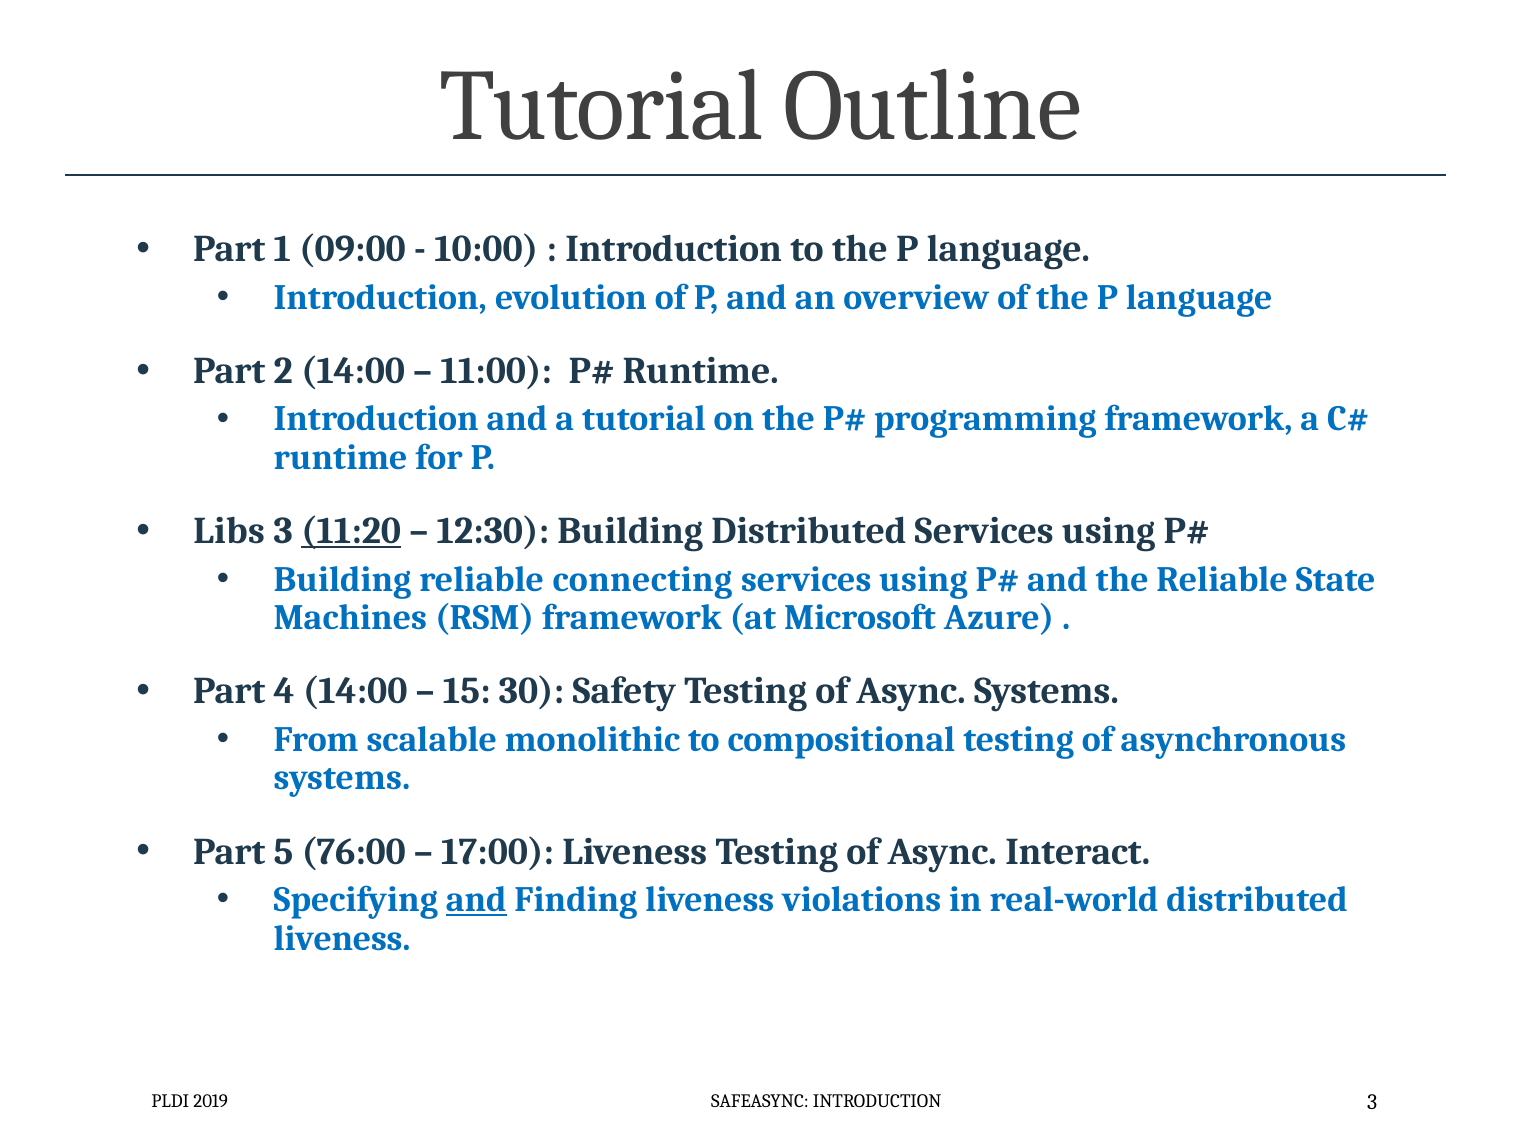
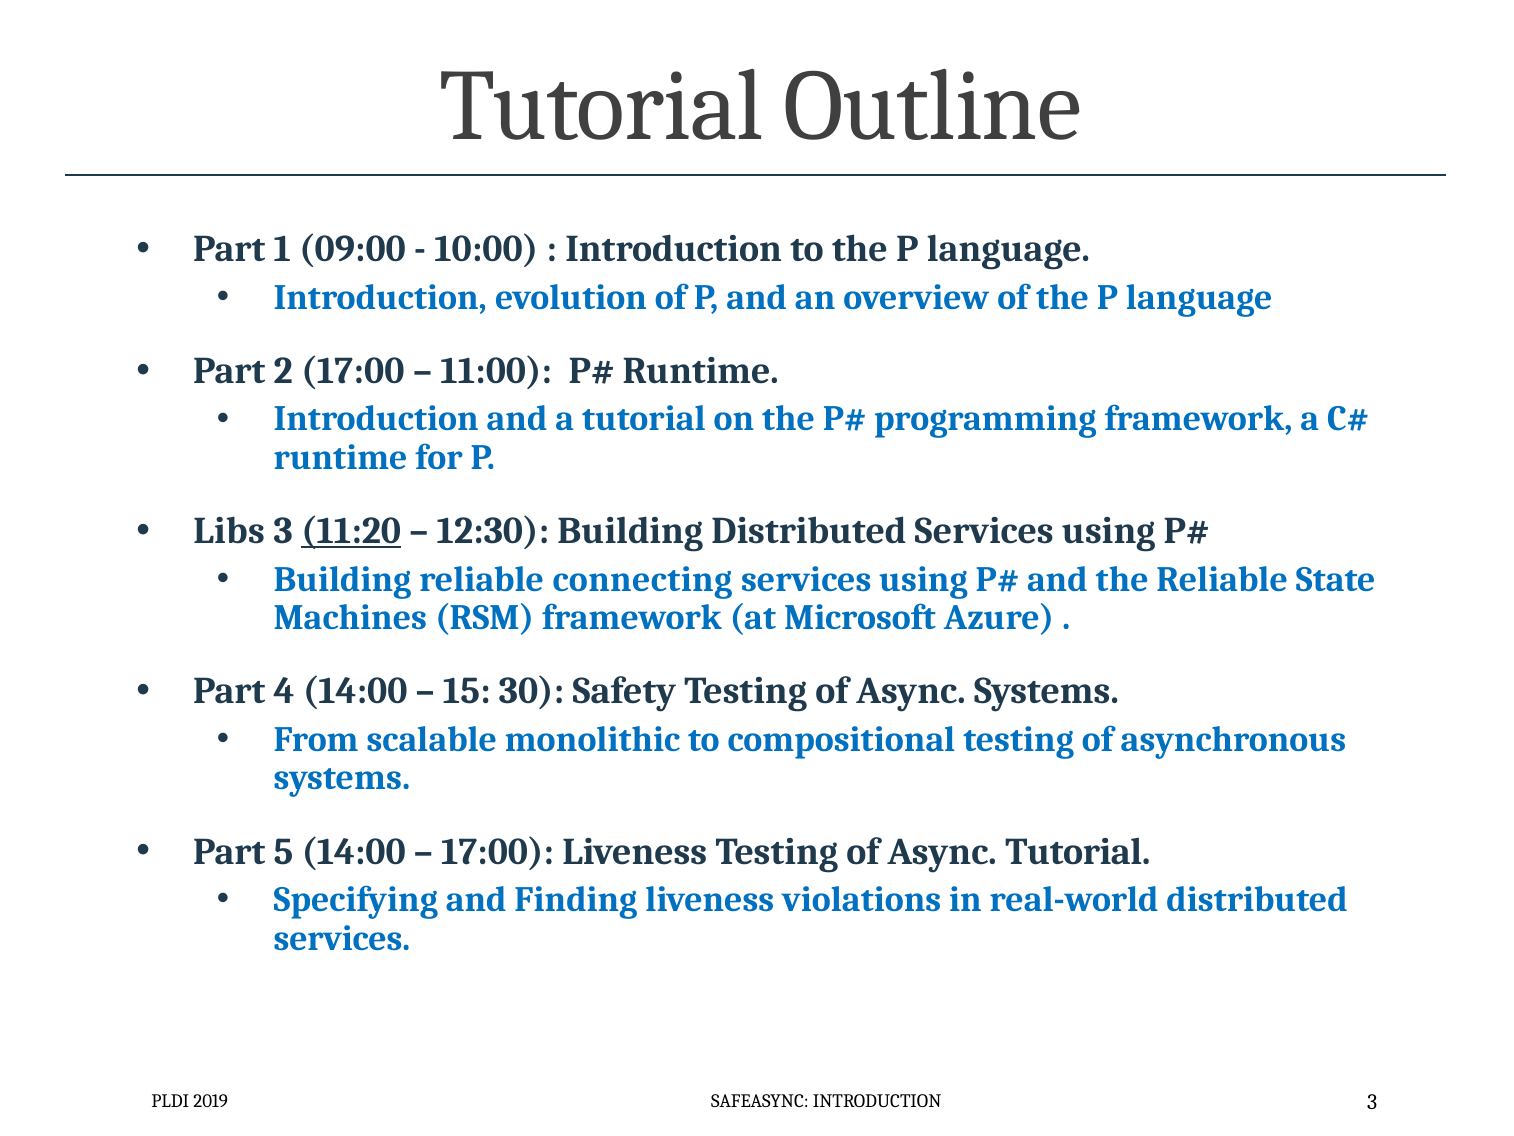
2 14:00: 14:00 -> 17:00
5 76:00: 76:00 -> 14:00
Async Interact: Interact -> Tutorial
and at (476, 899) underline: present -> none
liveness at (342, 938): liveness -> services
